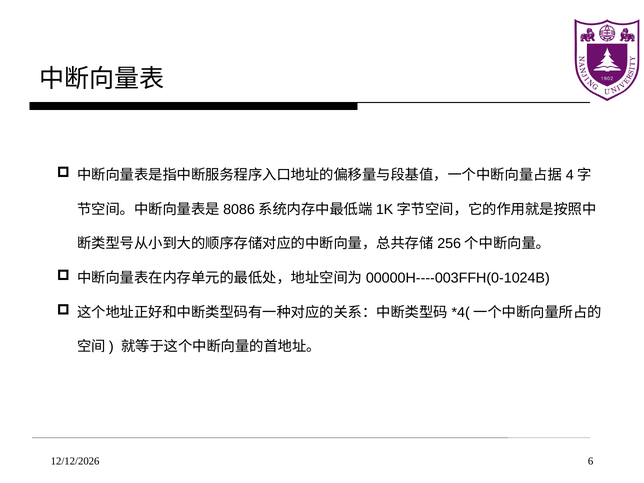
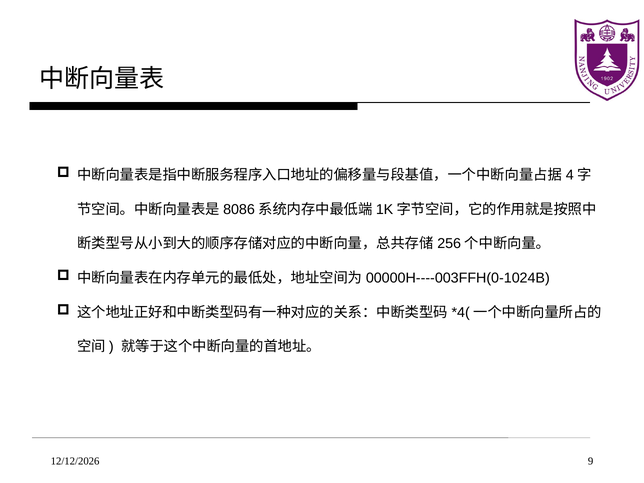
6: 6 -> 9
